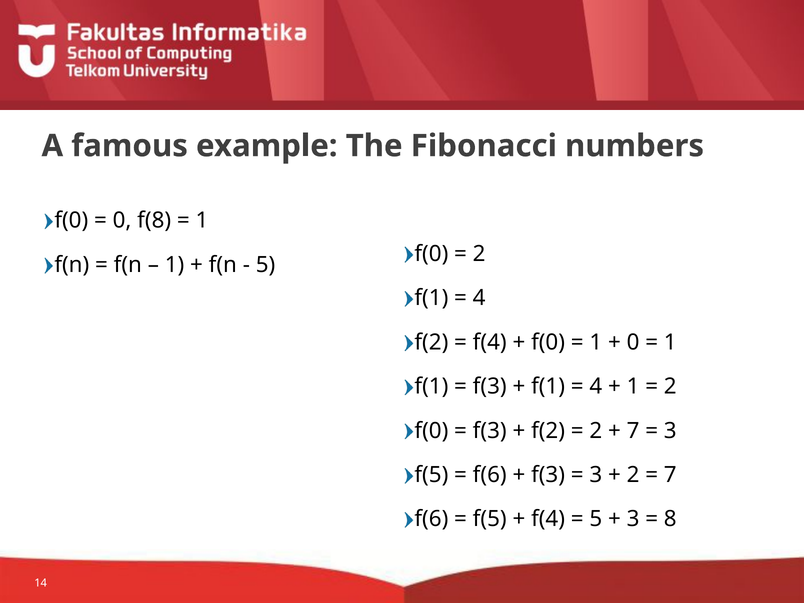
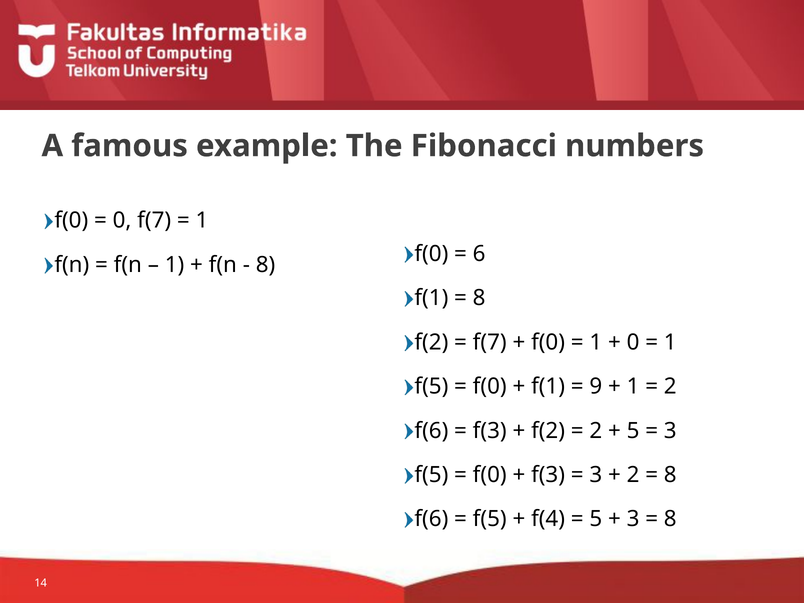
0 f(8: f(8 -> f(7
5 at (266, 265): 5 -> 8
2 at (479, 254): 2 -> 6
4 at (479, 298): 4 -> 8
f(4 at (490, 342): f(4 -> f(7
f(1 at (431, 386): f(1 -> f(5
f(3 at (490, 386): f(3 -> f(0
4 at (596, 386): 4 -> 9
f(0 at (431, 431): f(0 -> f(6
7 at (633, 431): 7 -> 5
f(6 at (490, 475): f(6 -> f(0
7 at (670, 475): 7 -> 8
